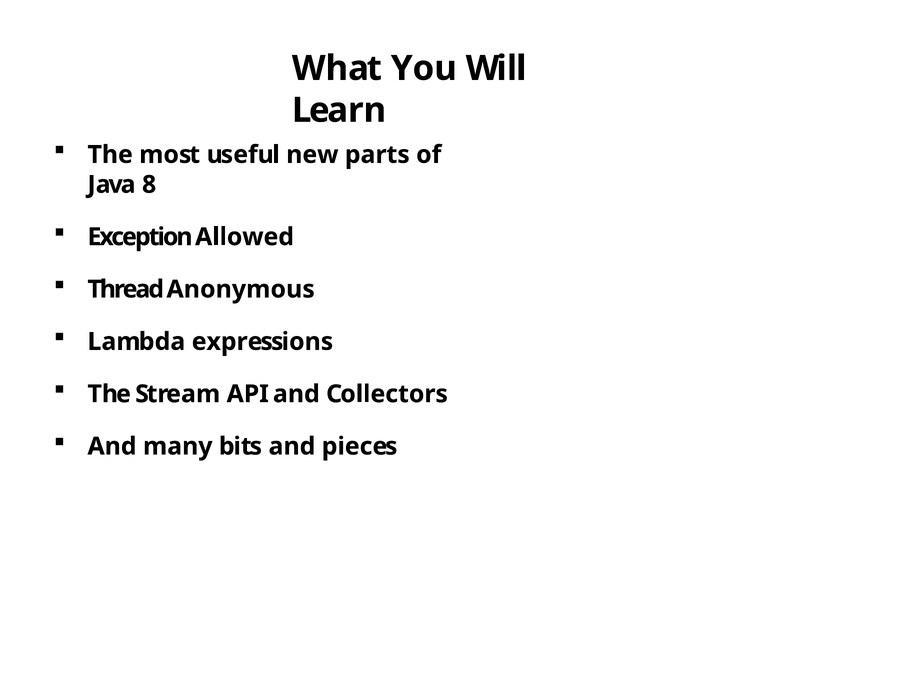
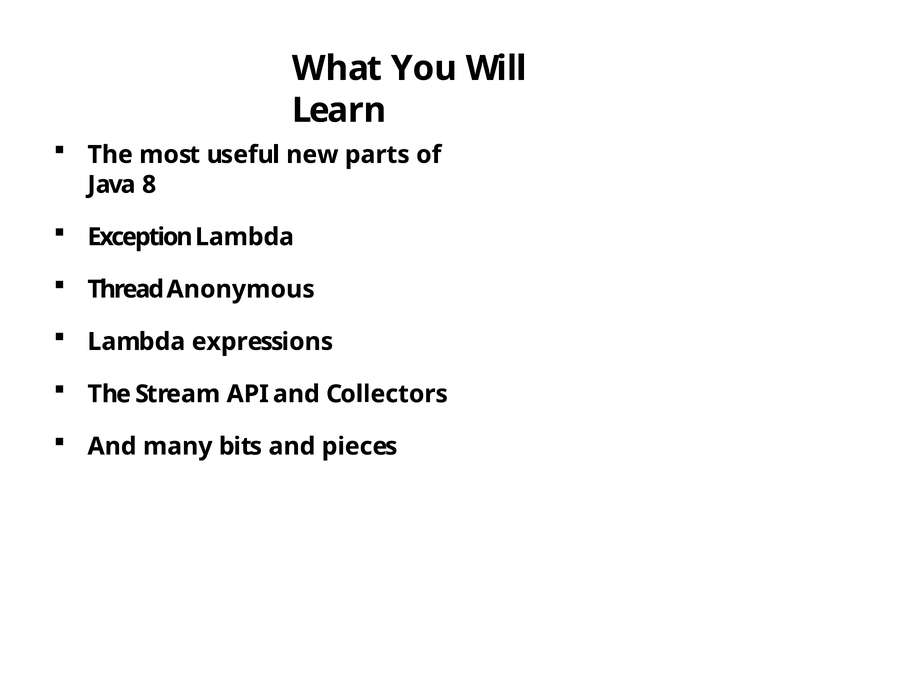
Exception Allowed: Allowed -> Lambda
